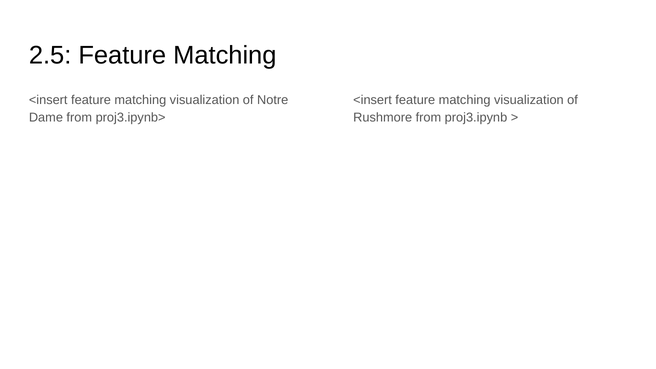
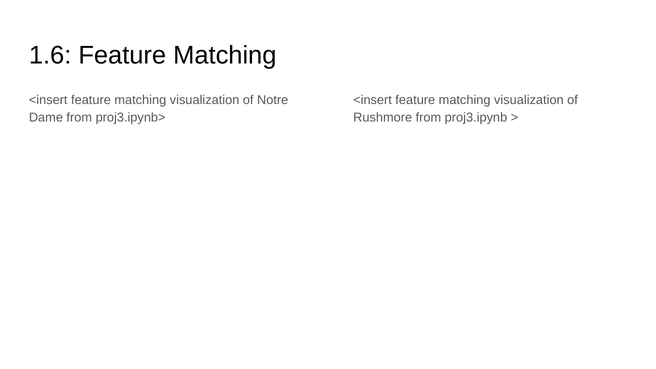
2.5: 2.5 -> 1.6
